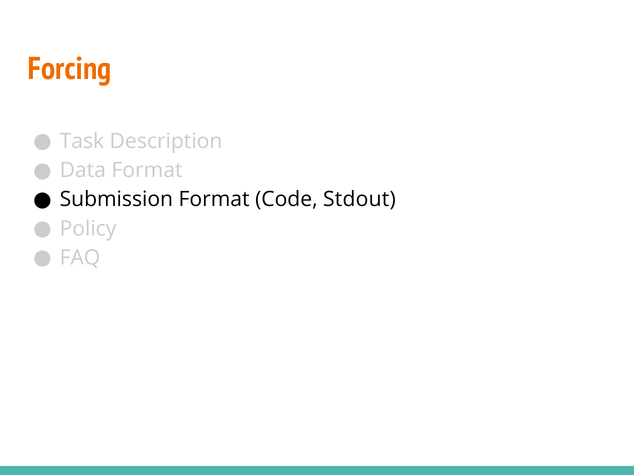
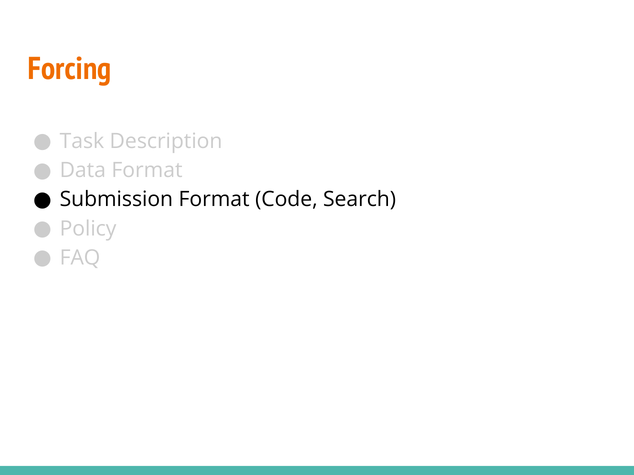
Stdout: Stdout -> Search
